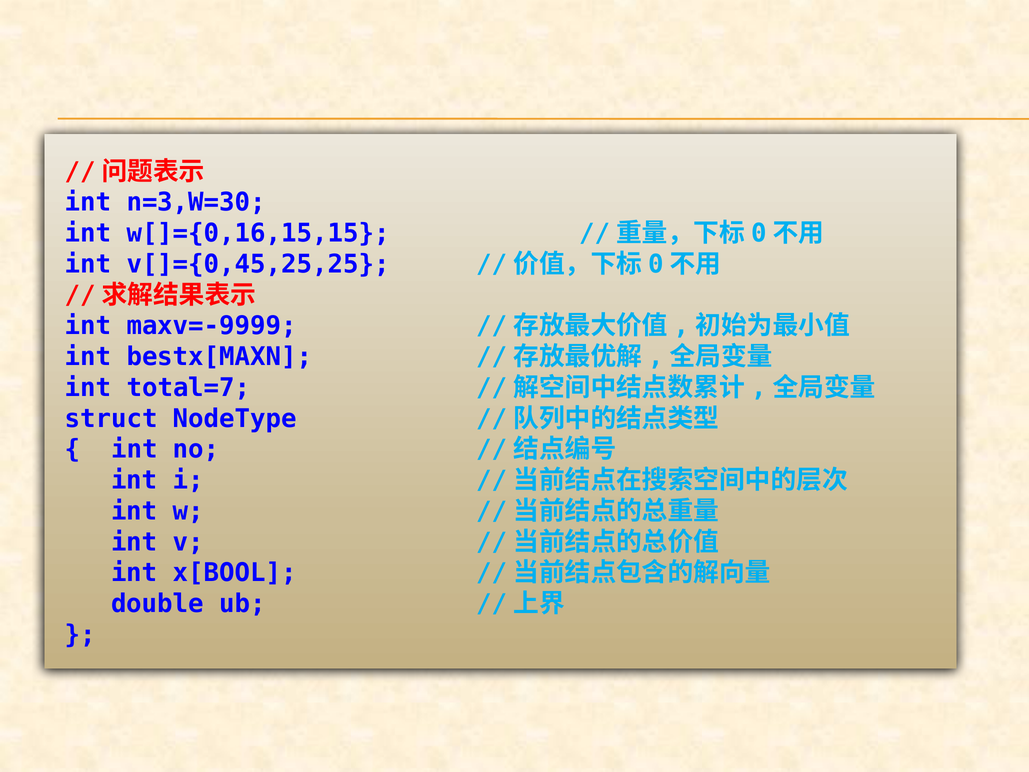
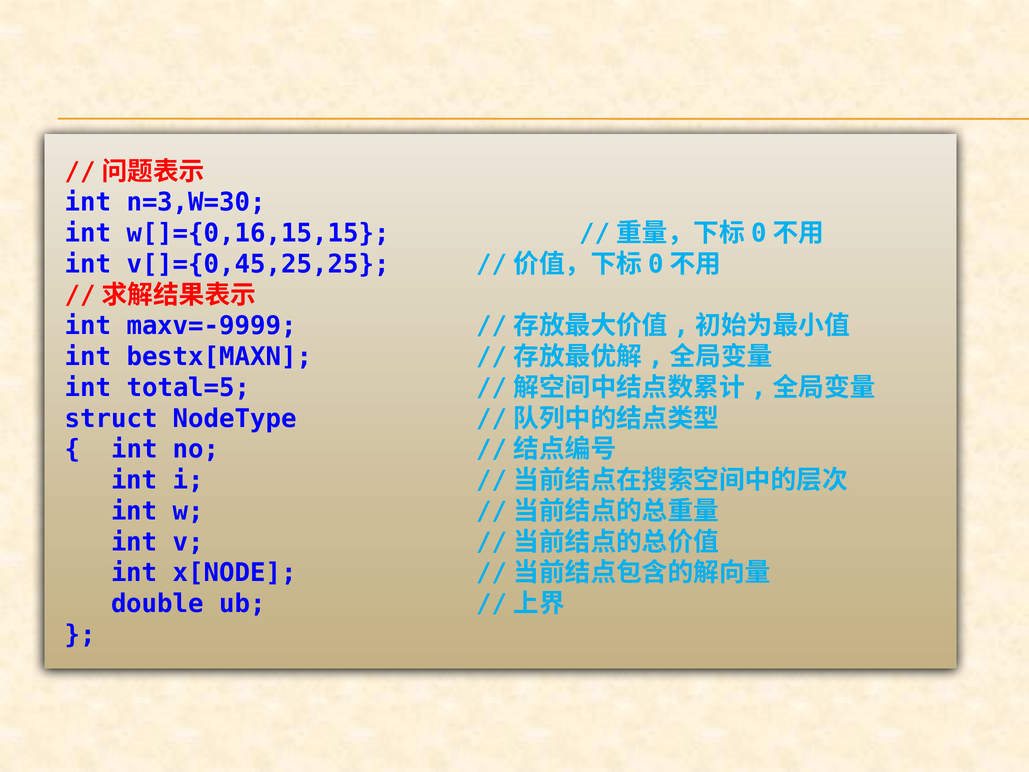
total=7: total=7 -> total=5
x[BOOL: x[BOOL -> x[NODE
